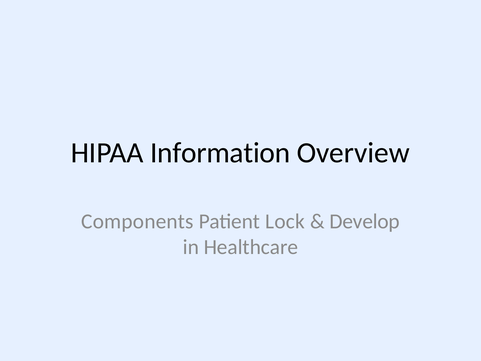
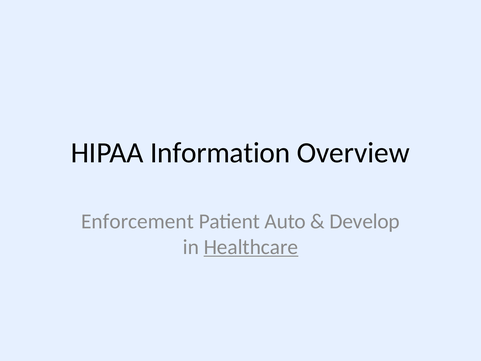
Components: Components -> Enforcement
Lock: Lock -> Auto
Healthcare underline: none -> present
